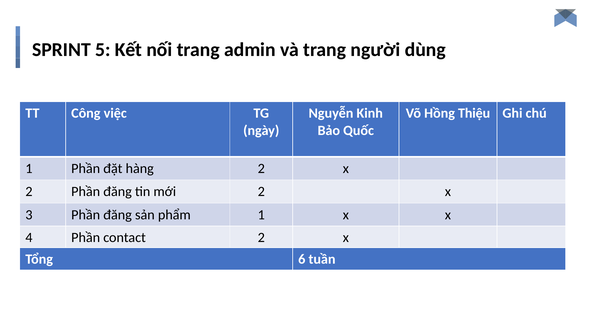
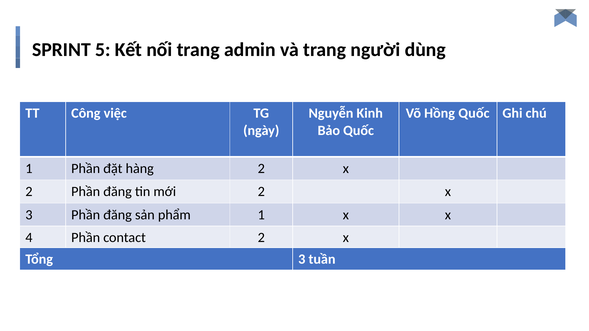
Hồng Thiệu: Thiệu -> Quốc
Tổng 6: 6 -> 3
